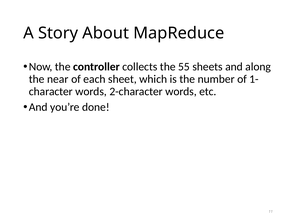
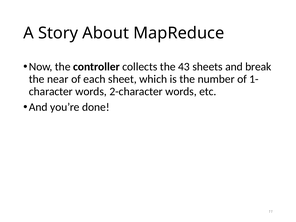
55: 55 -> 43
along: along -> break
